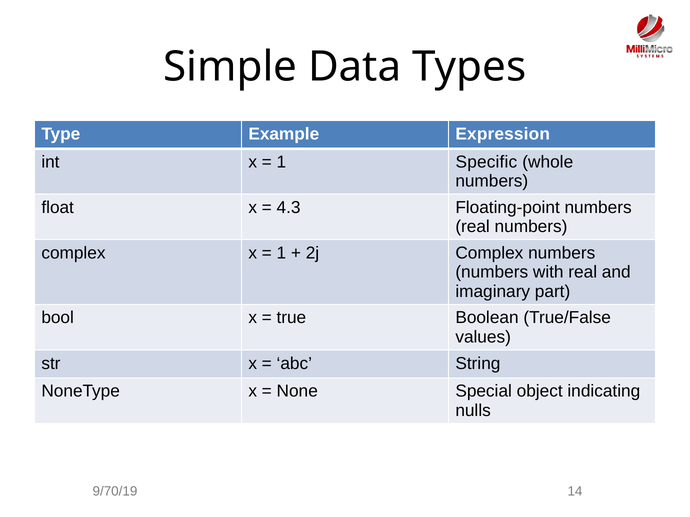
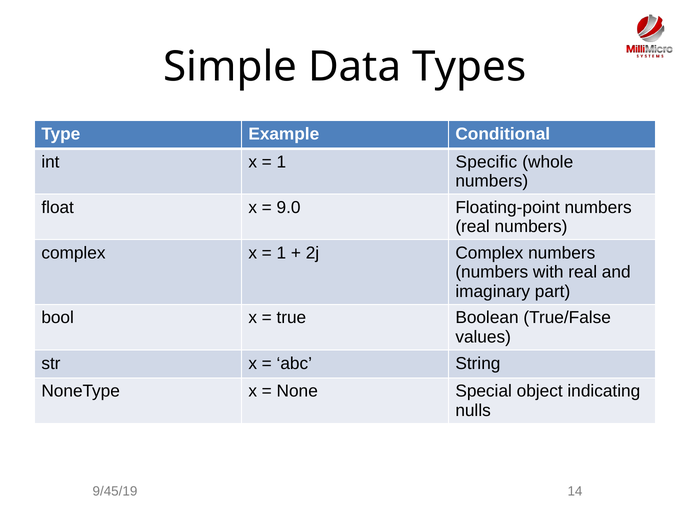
Expression: Expression -> Conditional
4.3: 4.3 -> 9.0
9/70/19: 9/70/19 -> 9/45/19
